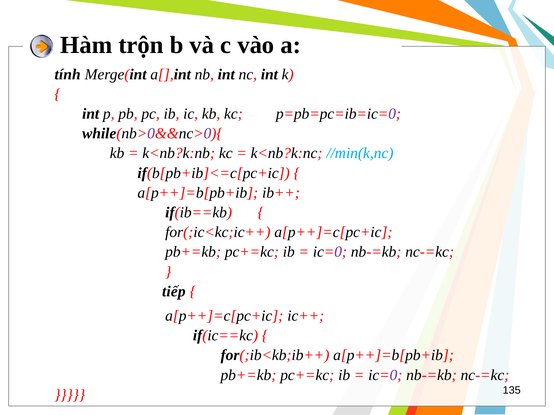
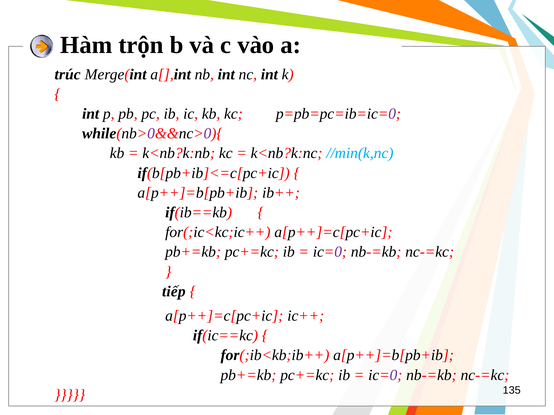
tính: tính -> trúc
